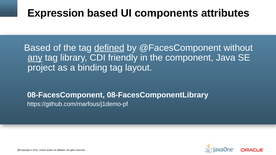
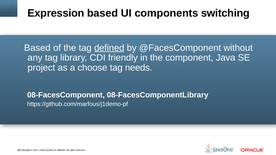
attributes: attributes -> switching
any underline: present -> none
binding: binding -> choose
layout: layout -> needs
